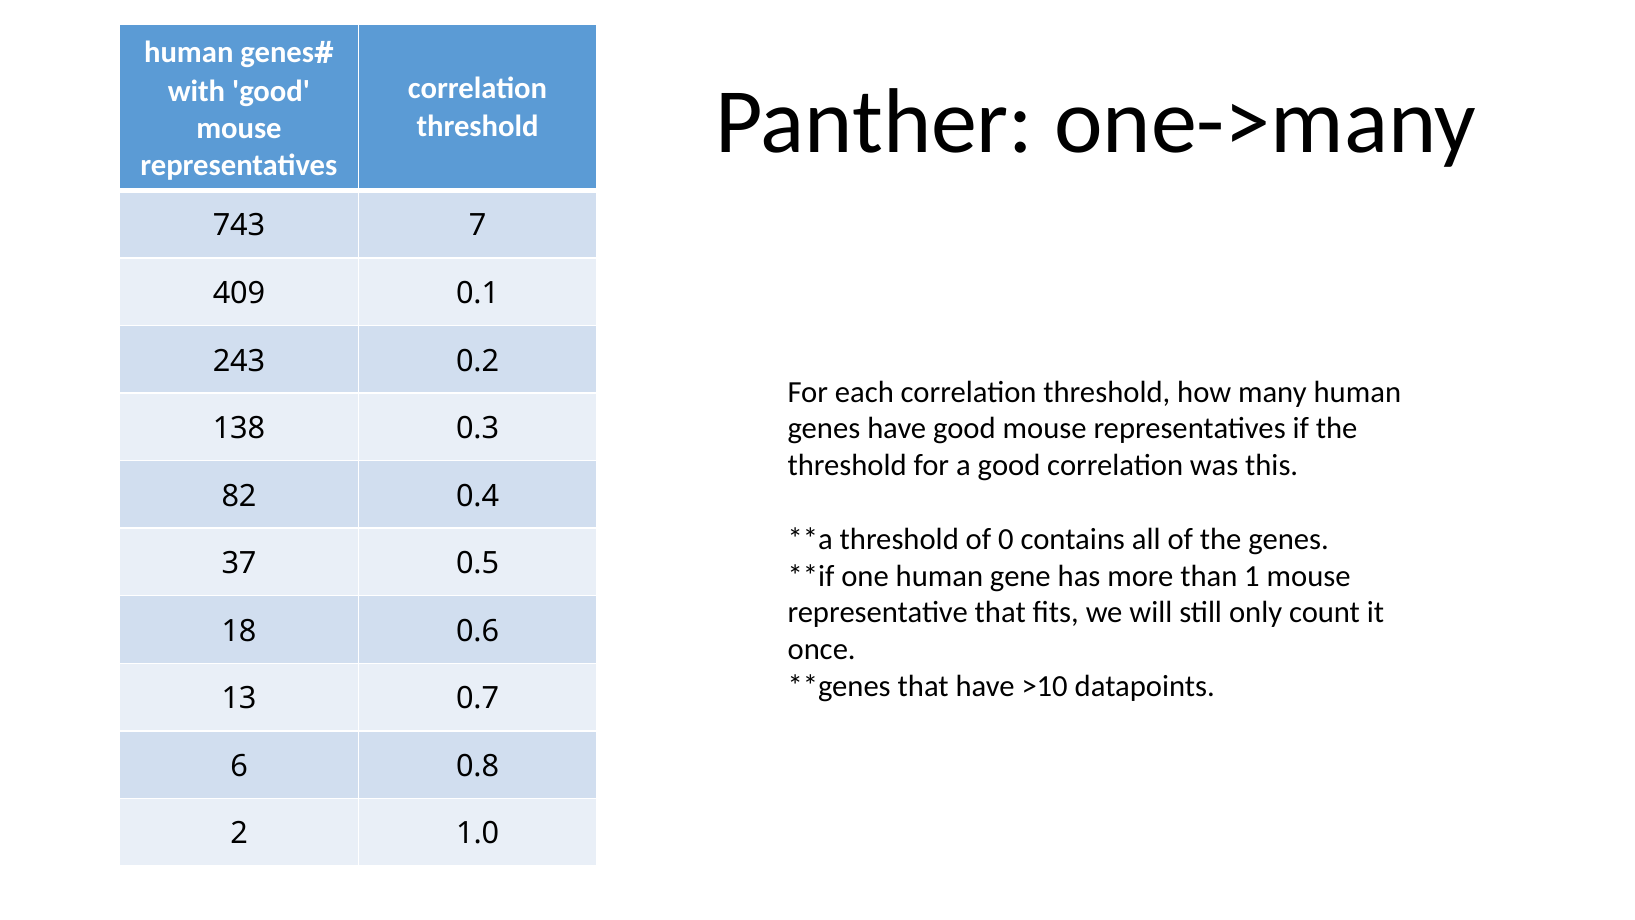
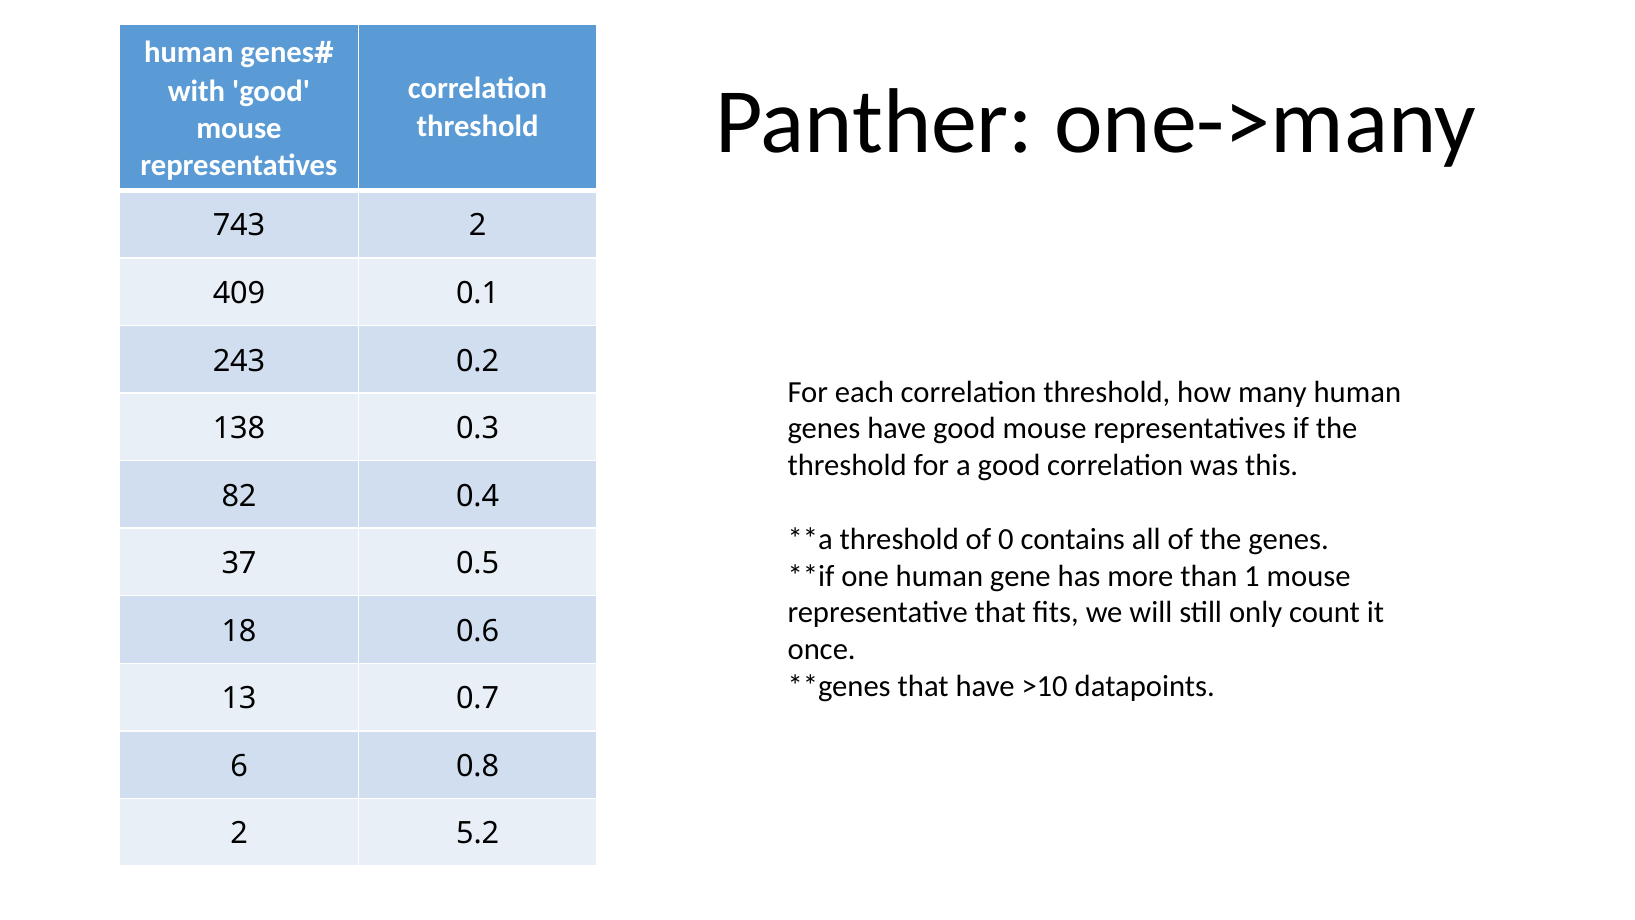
743 7: 7 -> 2
1.0: 1.0 -> 5.2
